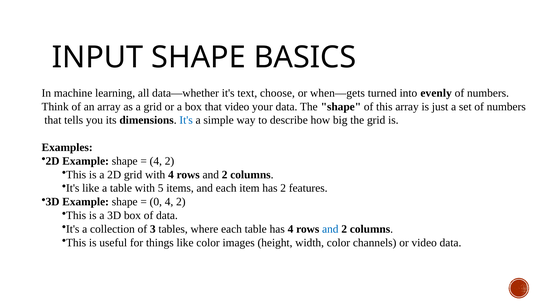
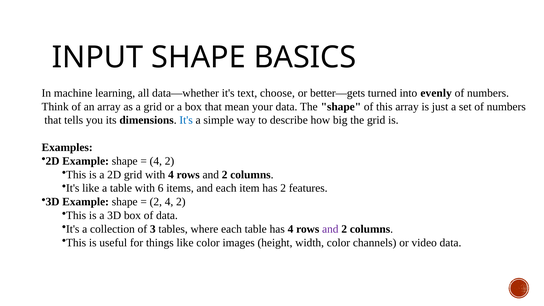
when—gets: when—gets -> better—gets
that video: video -> mean
5: 5 -> 6
0 at (156, 202): 0 -> 2
and at (330, 229) colour: blue -> purple
